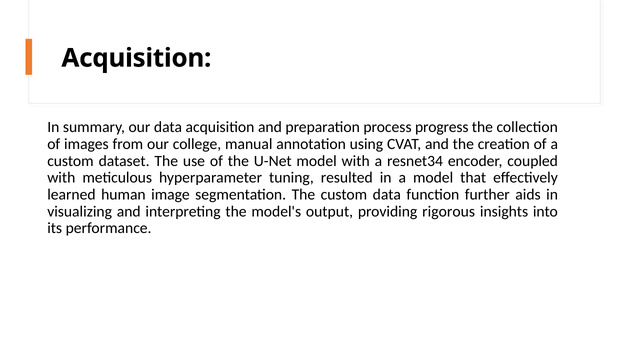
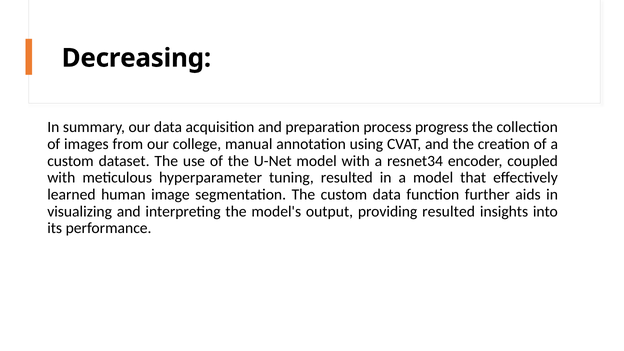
Acquisition at (136, 58): Acquisition -> Decreasing
providing rigorous: rigorous -> resulted
